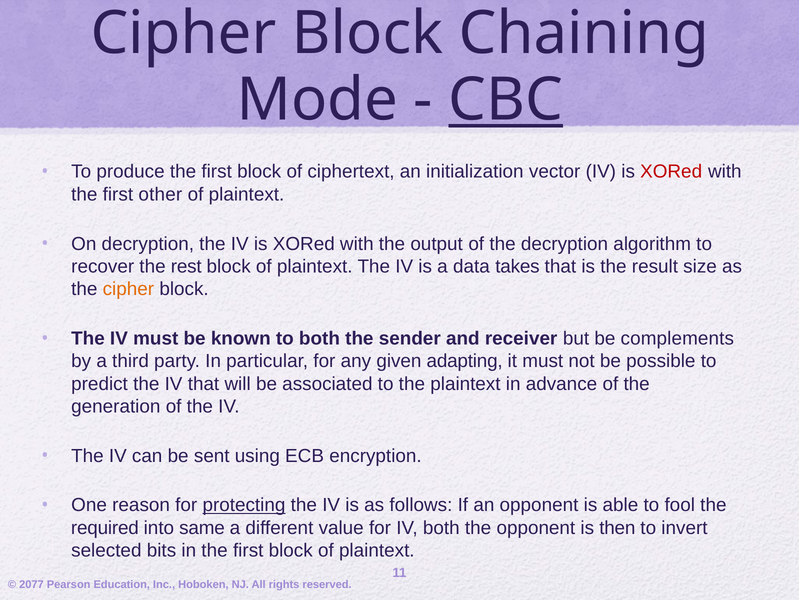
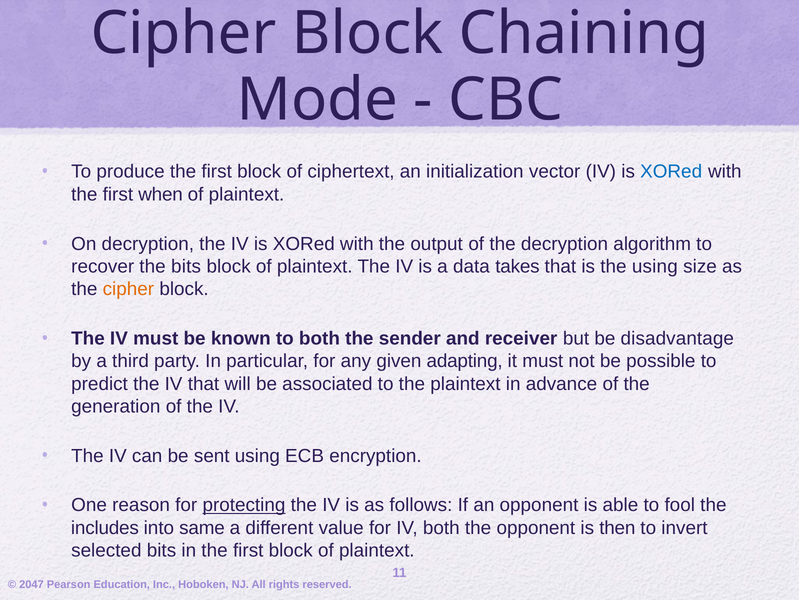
CBC underline: present -> none
XORed at (671, 172) colour: red -> blue
other: other -> when
the rest: rest -> bits
the result: result -> using
complements: complements -> disadvantage
required: required -> includes
2077: 2077 -> 2047
